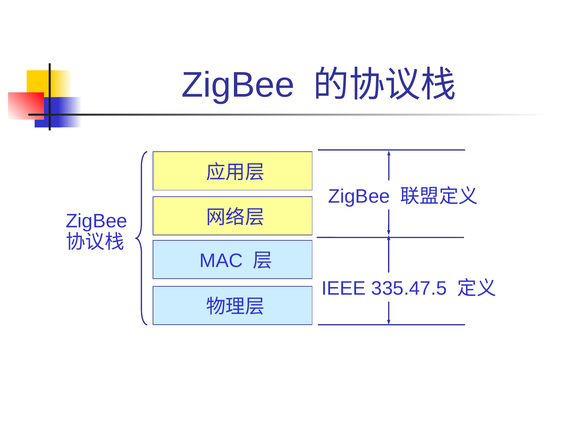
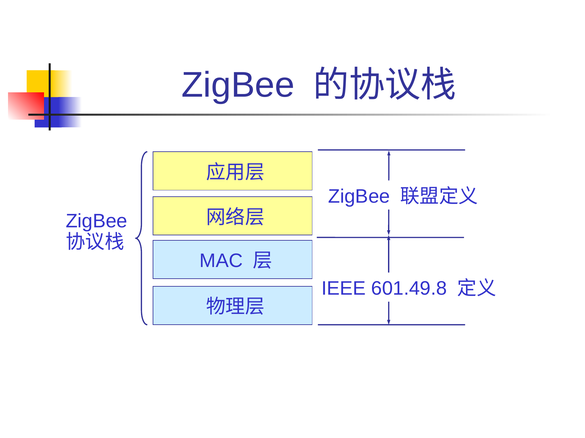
335.47.5: 335.47.5 -> 601.49.8
